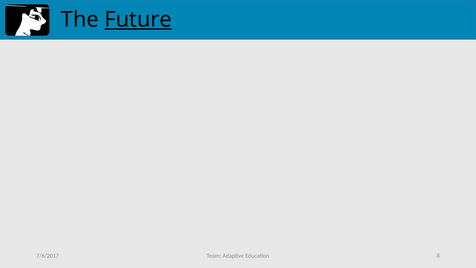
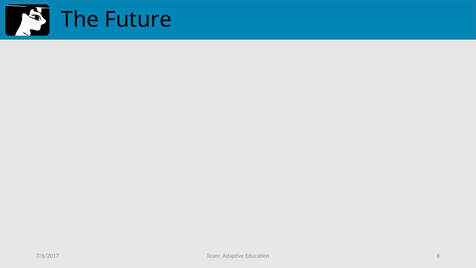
Future underline: present -> none
